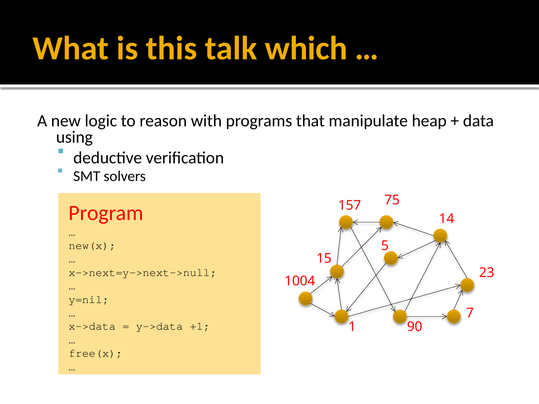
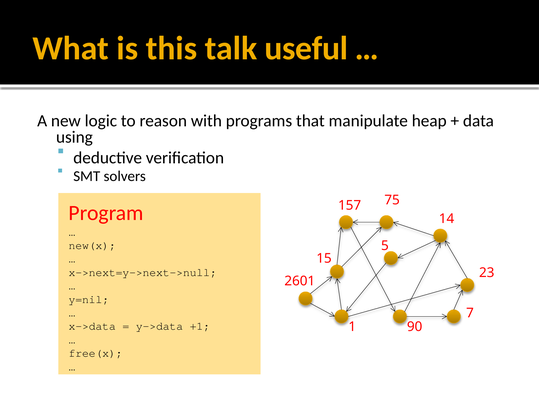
which: which -> useful
1004: 1004 -> 2601
